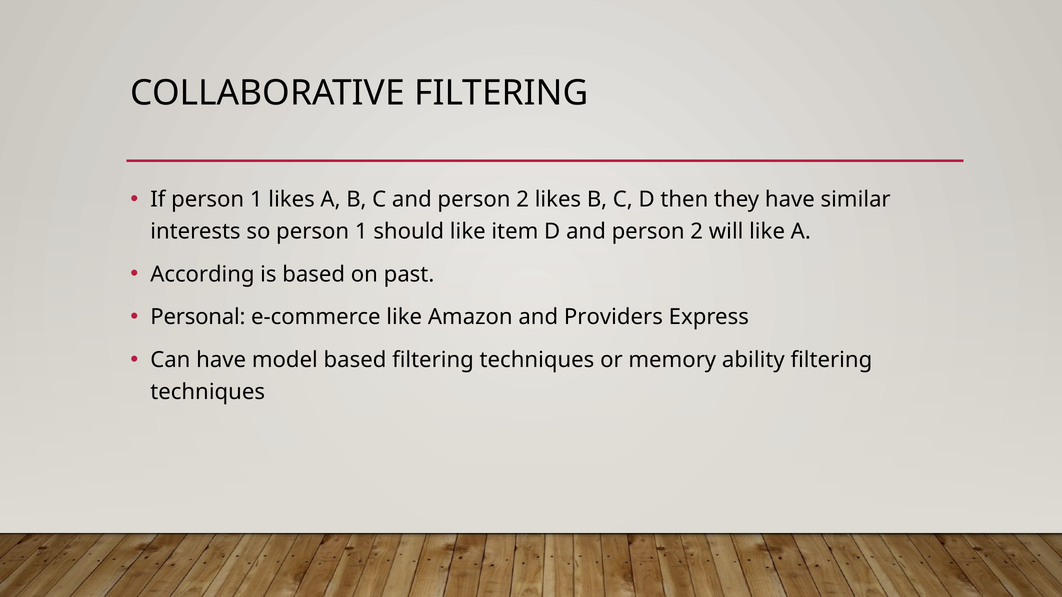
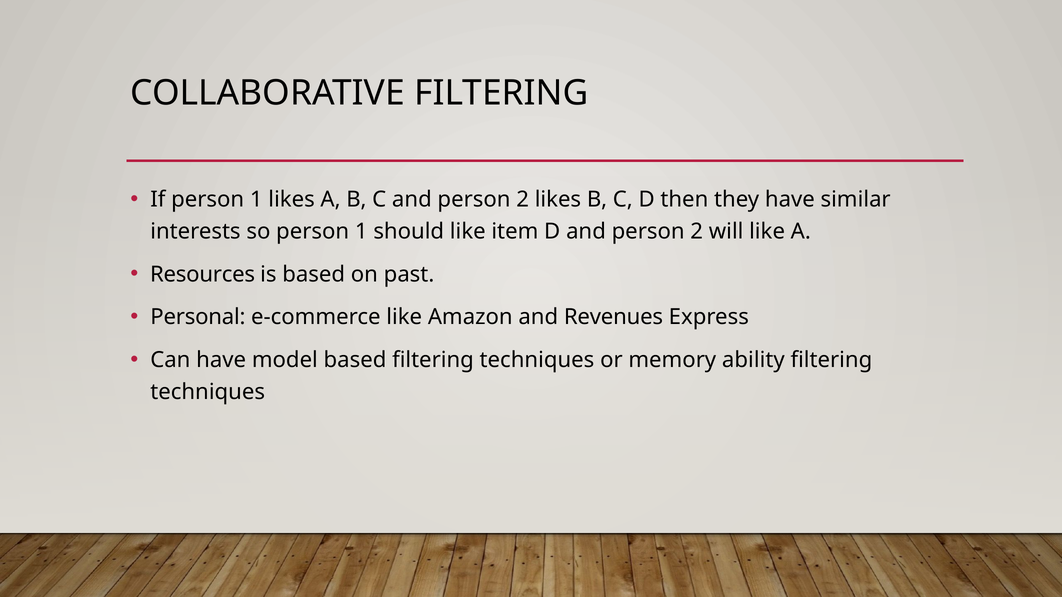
According: According -> Resources
Providers: Providers -> Revenues
